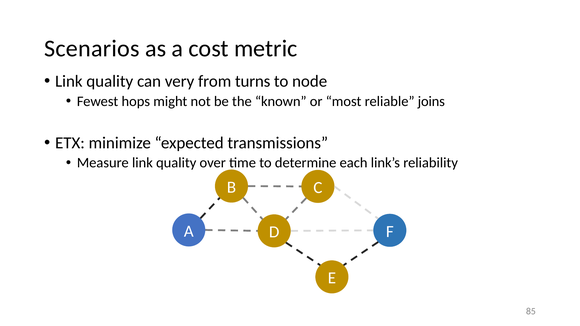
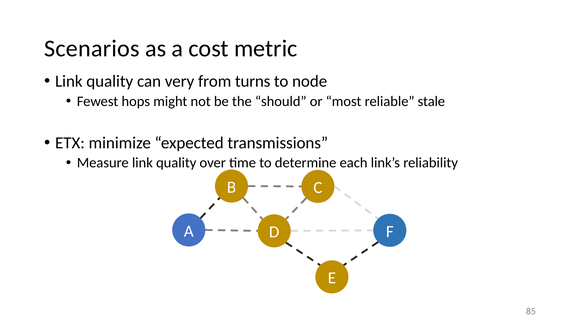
known: known -> should
joins: joins -> stale
